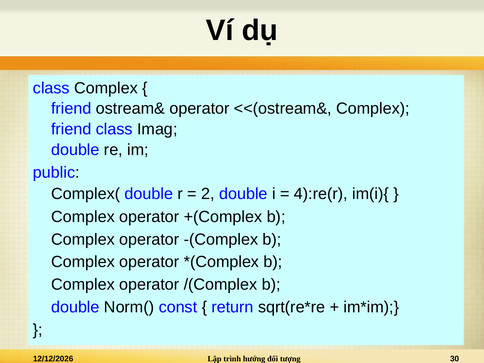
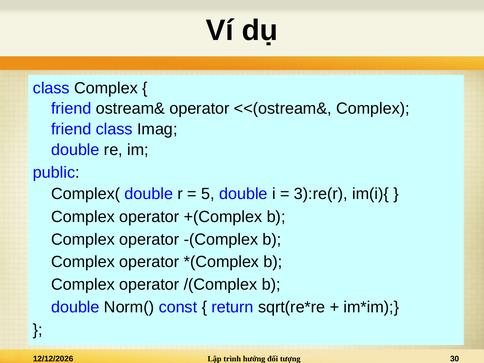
2: 2 -> 5
4):re(r: 4):re(r -> 3):re(r
